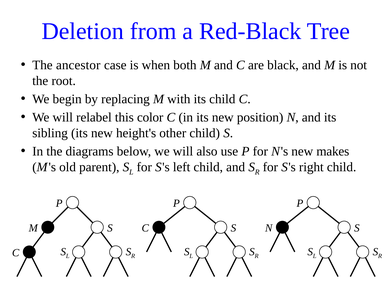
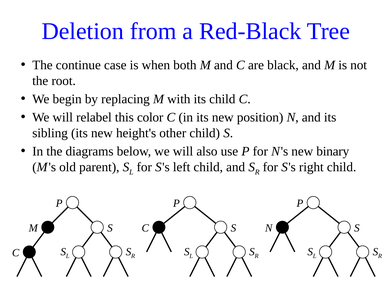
ancestor: ancestor -> continue
makes: makes -> binary
